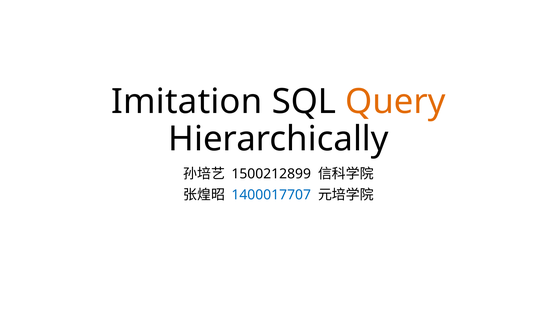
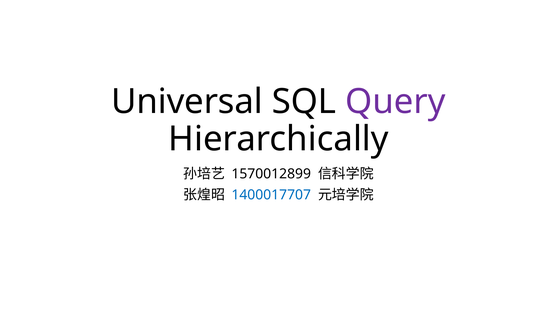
Imitation: Imitation -> Universal
Query colour: orange -> purple
1500212899: 1500212899 -> 1570012899
